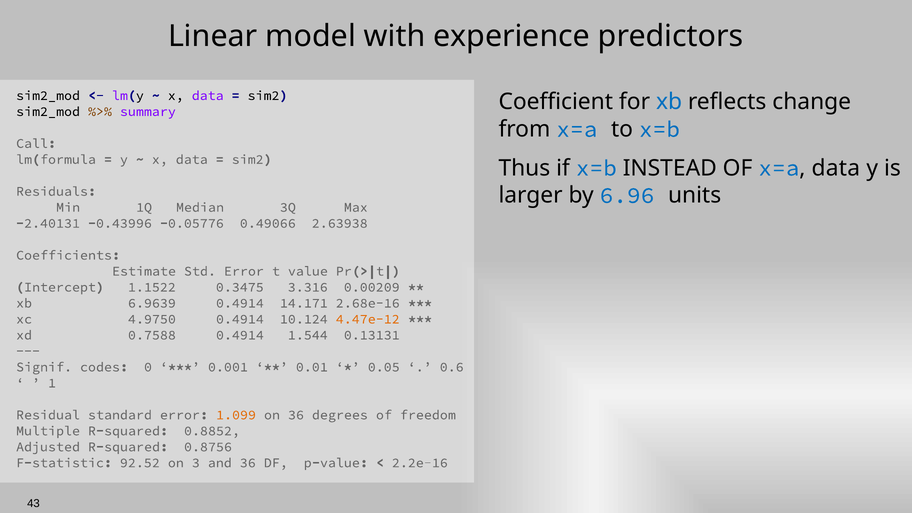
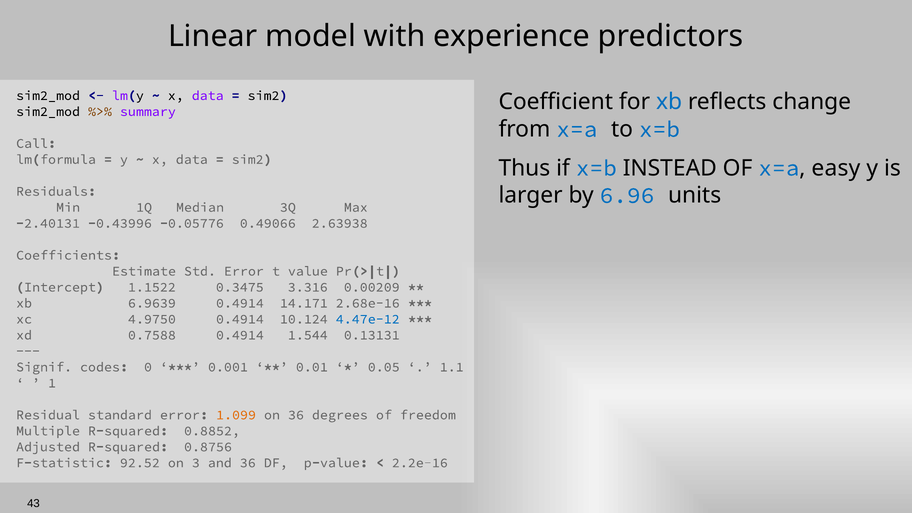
x=a data: data -> easy
4.47e-12 colour: orange -> blue
0.6: 0.6 -> 1.1
